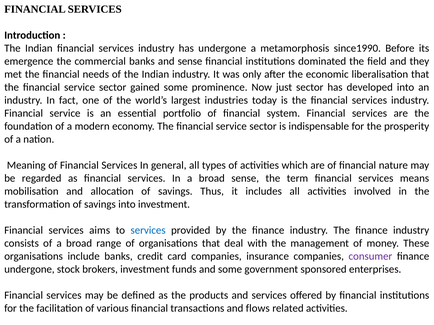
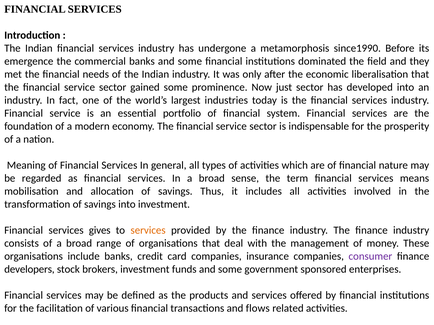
banks and sense: sense -> some
aims: aims -> gives
services at (148, 231) colour: blue -> orange
undergone at (29, 270): undergone -> developers
